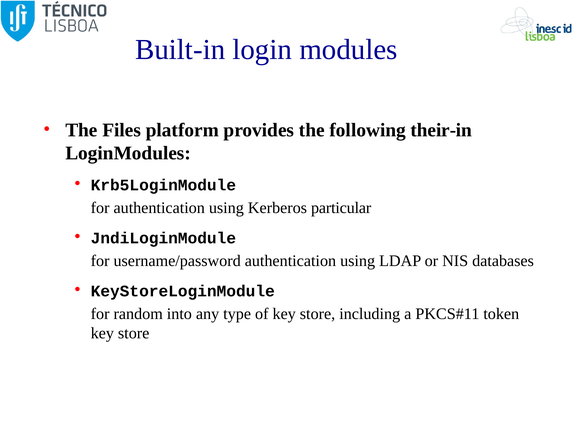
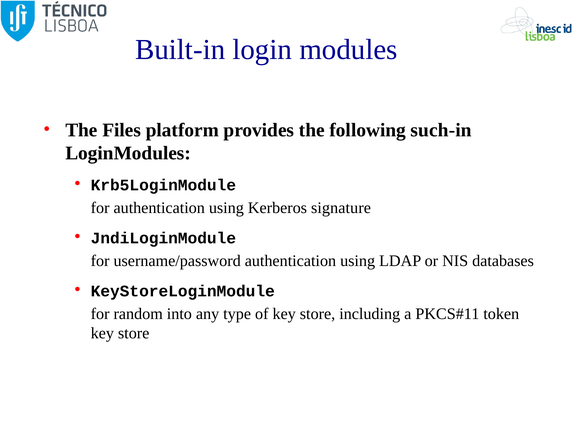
their-in: their-in -> such-in
particular: particular -> signature
